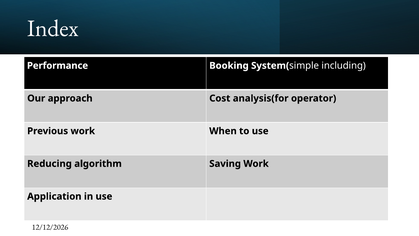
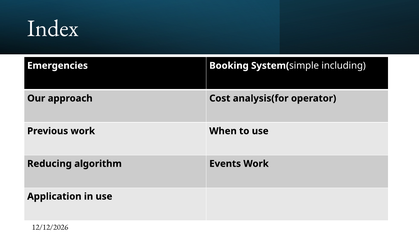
Performance: Performance -> Emergencies
Saving: Saving -> Events
